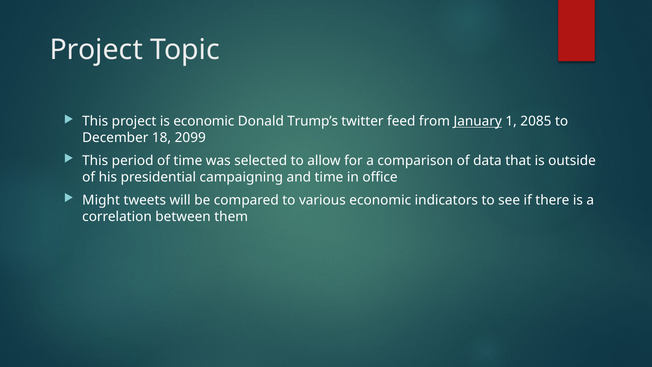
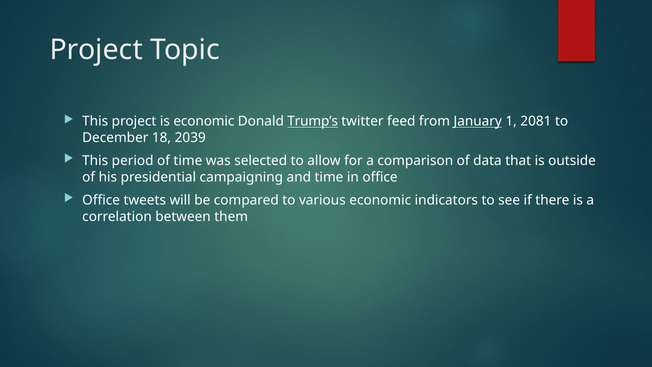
Trump’s underline: none -> present
2085: 2085 -> 2081
2099: 2099 -> 2039
Might at (101, 200): Might -> Office
